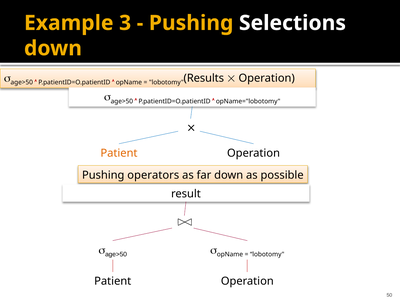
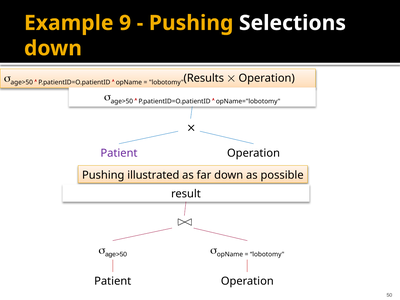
3: 3 -> 9
Patient at (119, 153) colour: orange -> purple
operators: operators -> illustrated
